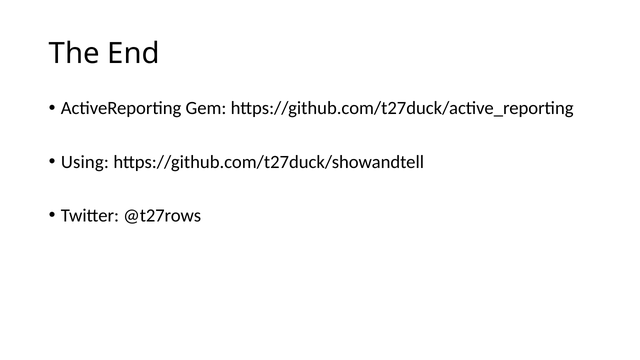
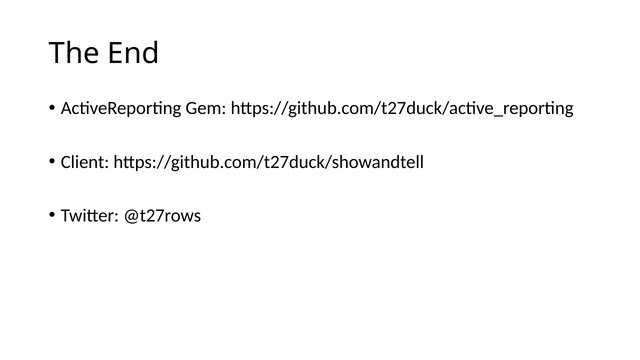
Using: Using -> Client
